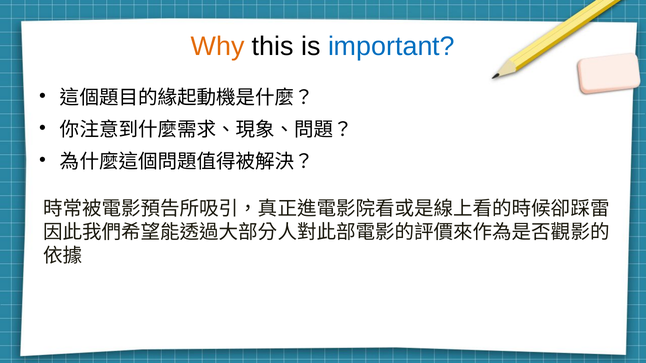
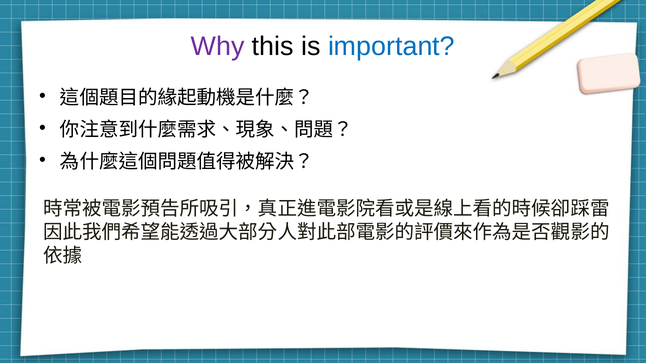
Why colour: orange -> purple
